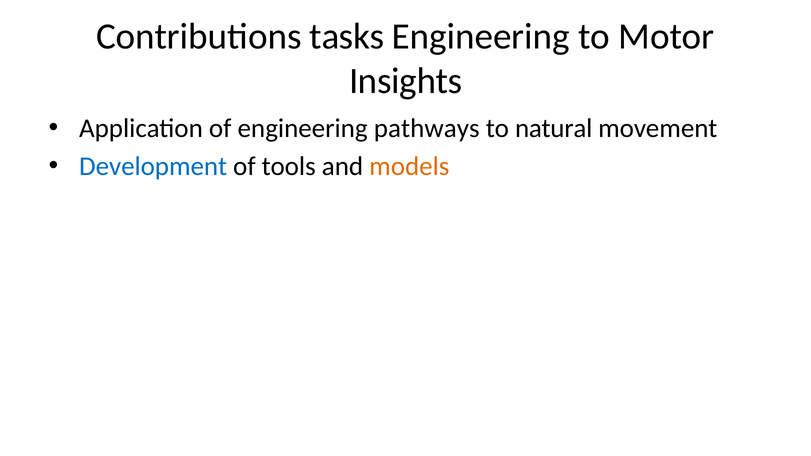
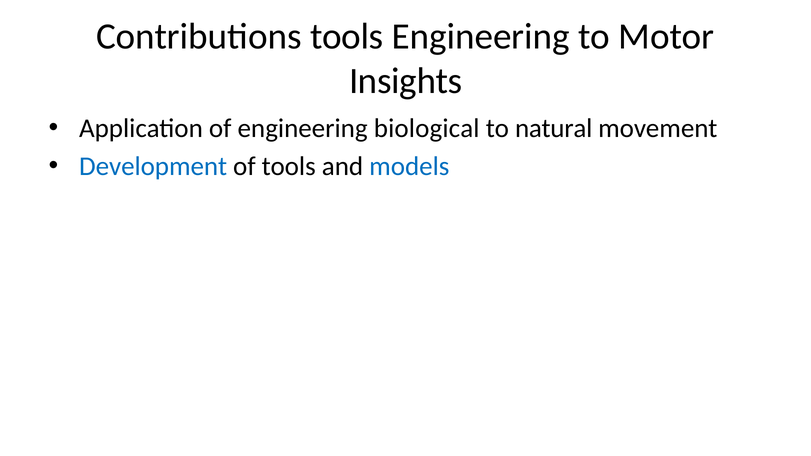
Contributions tasks: tasks -> tools
pathways: pathways -> biological
models colour: orange -> blue
